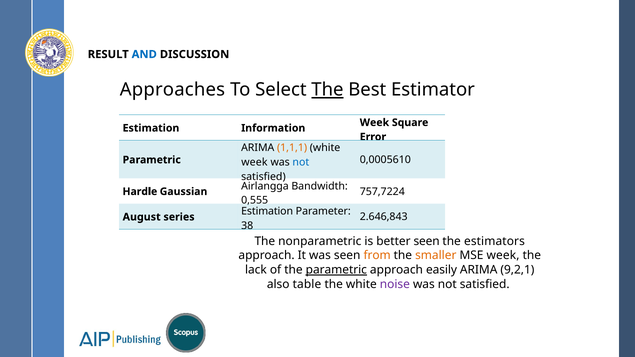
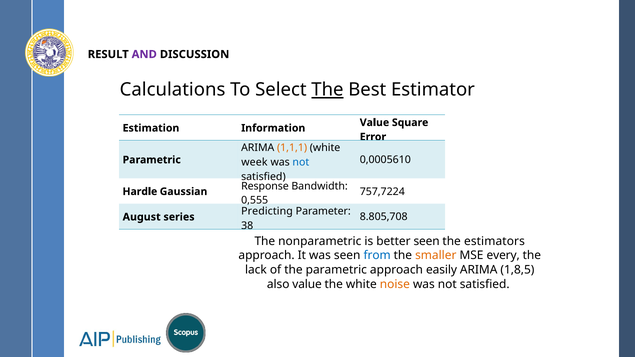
AND colour: blue -> purple
Approaches: Approaches -> Calculations
Week at (374, 123): Week -> Value
Airlangga: Airlangga -> Response
Estimation at (267, 212): Estimation -> Predicting
2.646,843: 2.646,843 -> 8.805,708
from colour: orange -> blue
MSE week: week -> every
parametric at (336, 270) underline: present -> none
9,2,1: 9,2,1 -> 1,8,5
also table: table -> value
noise colour: purple -> orange
